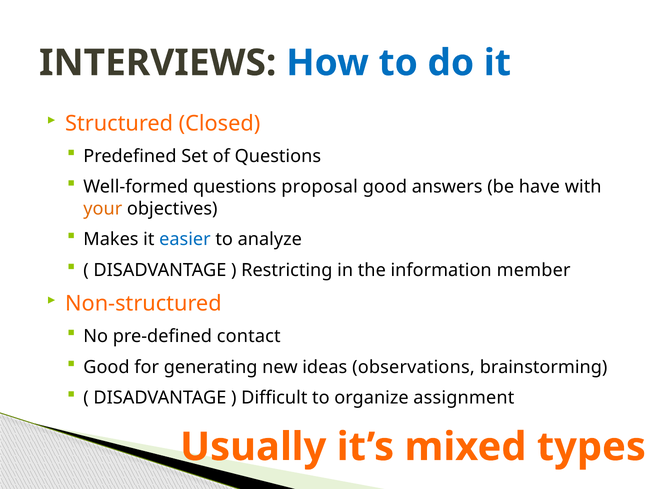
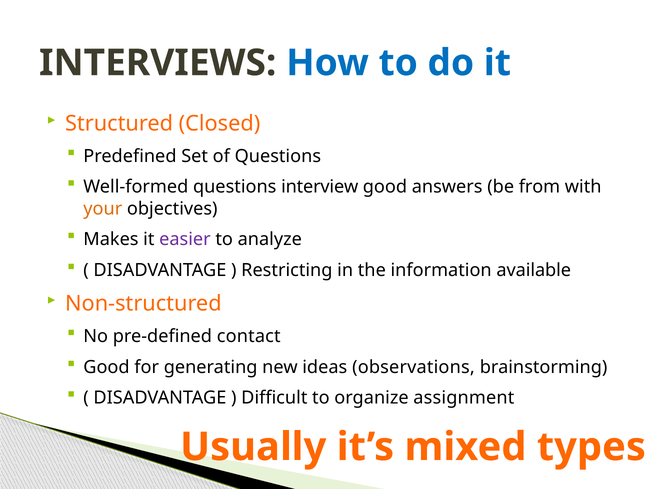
proposal: proposal -> interview
have: have -> from
easier colour: blue -> purple
member: member -> available
